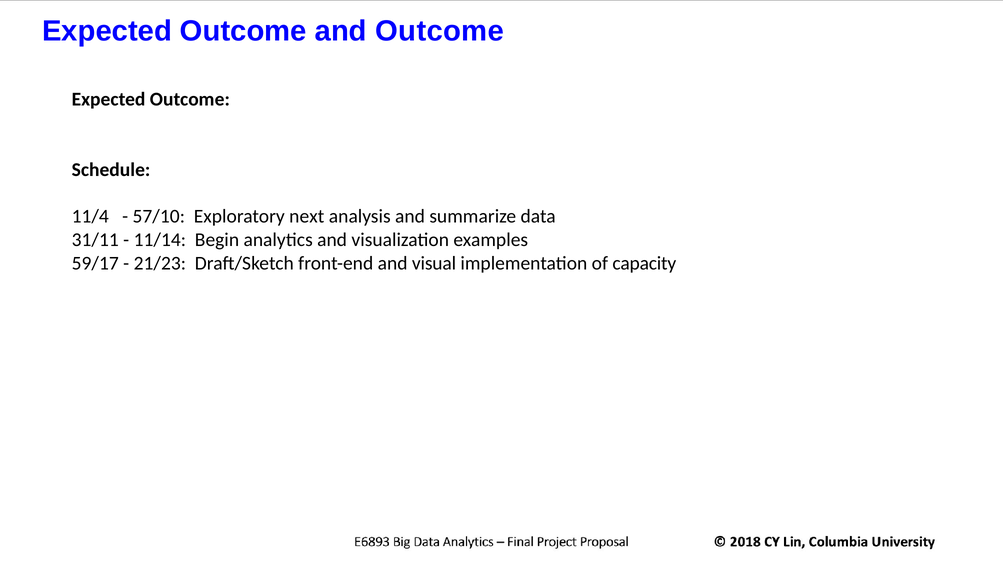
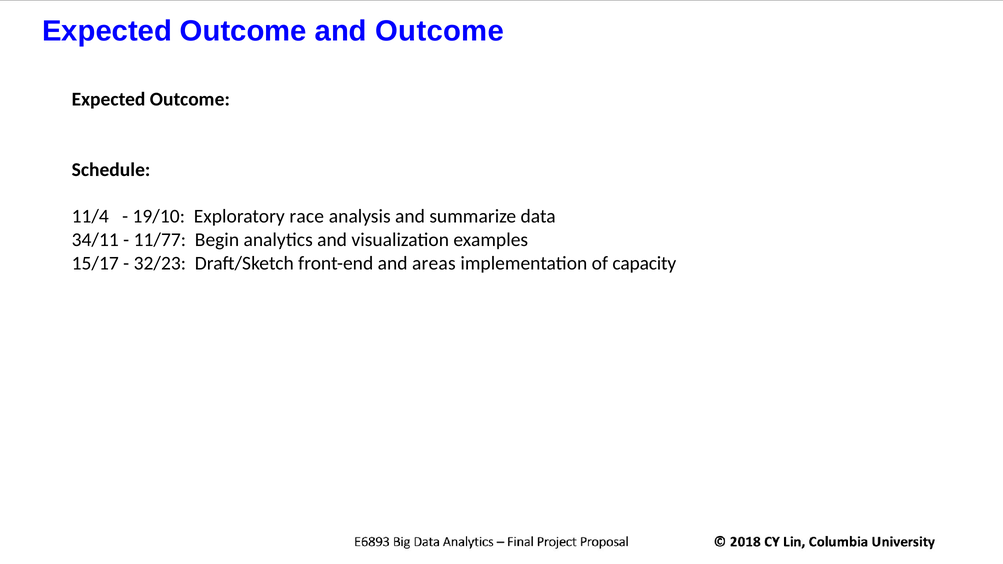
57/10: 57/10 -> 19/10
next: next -> race
31/11: 31/11 -> 34/11
11/14: 11/14 -> 11/77
59/17: 59/17 -> 15/17
21/23: 21/23 -> 32/23
visual: visual -> areas
